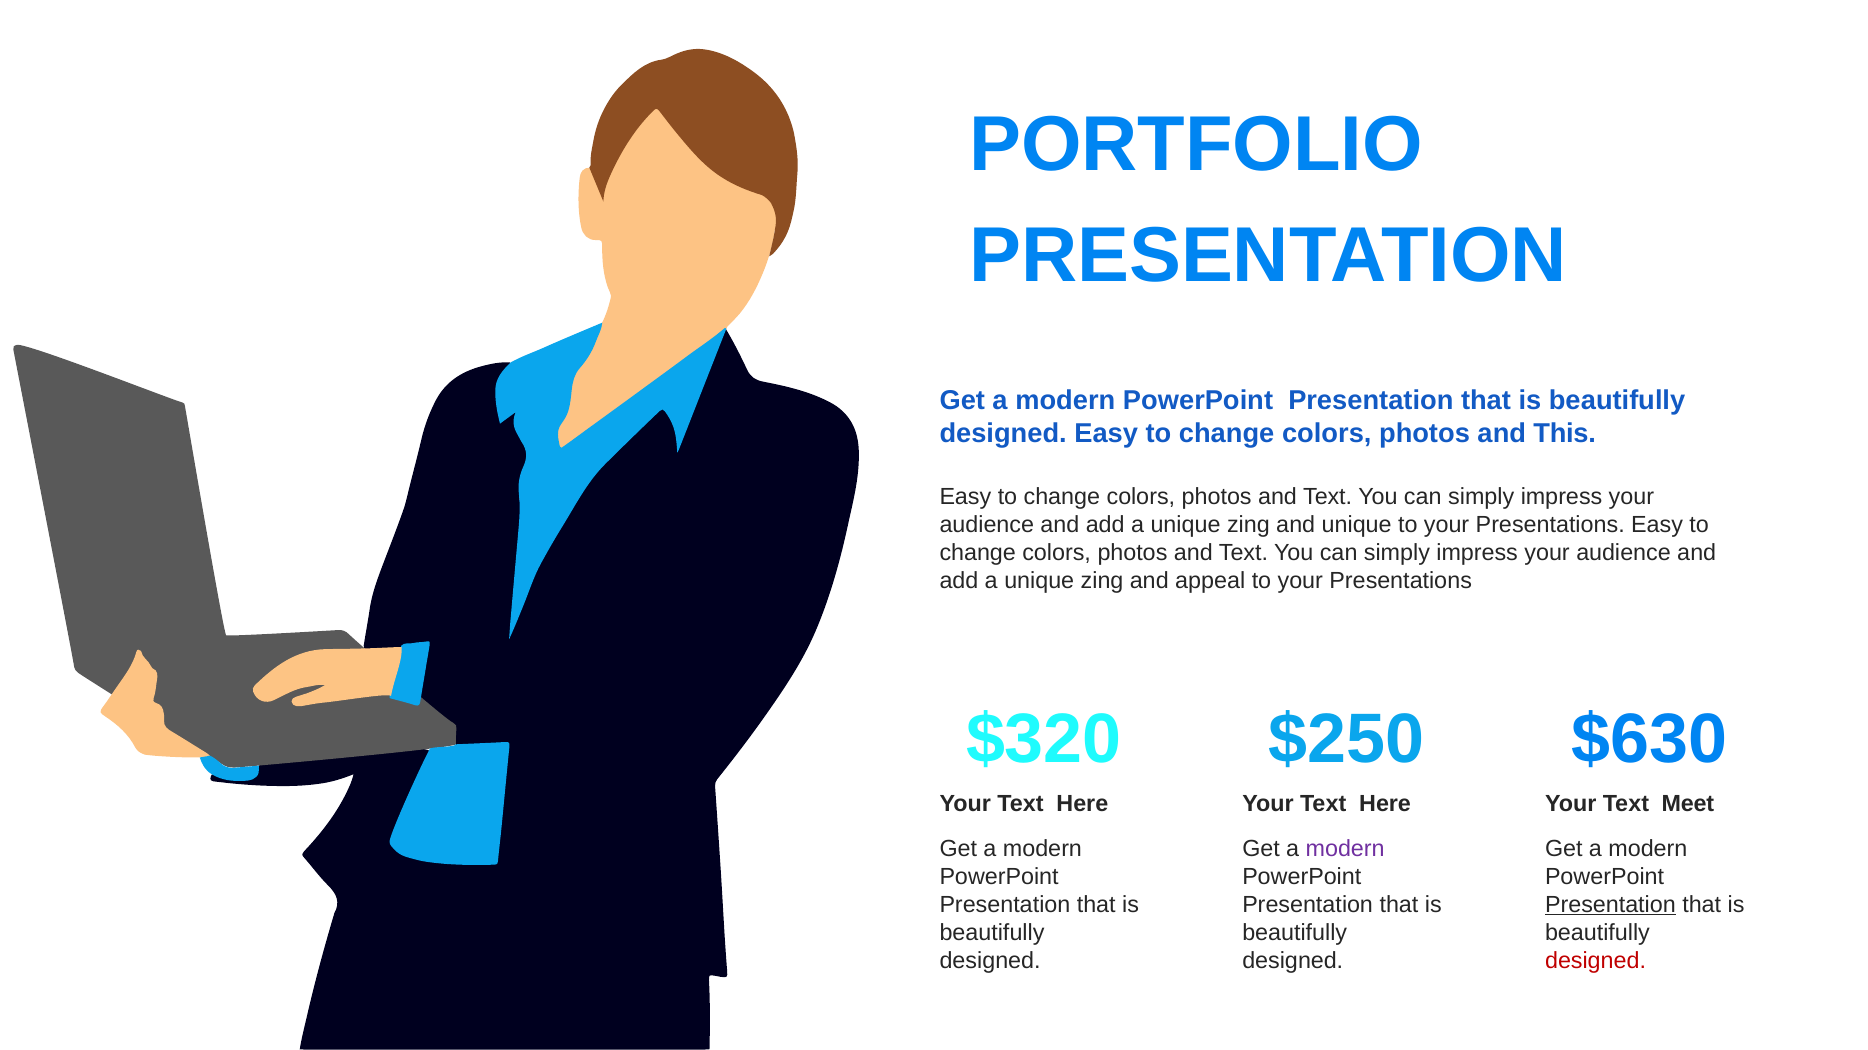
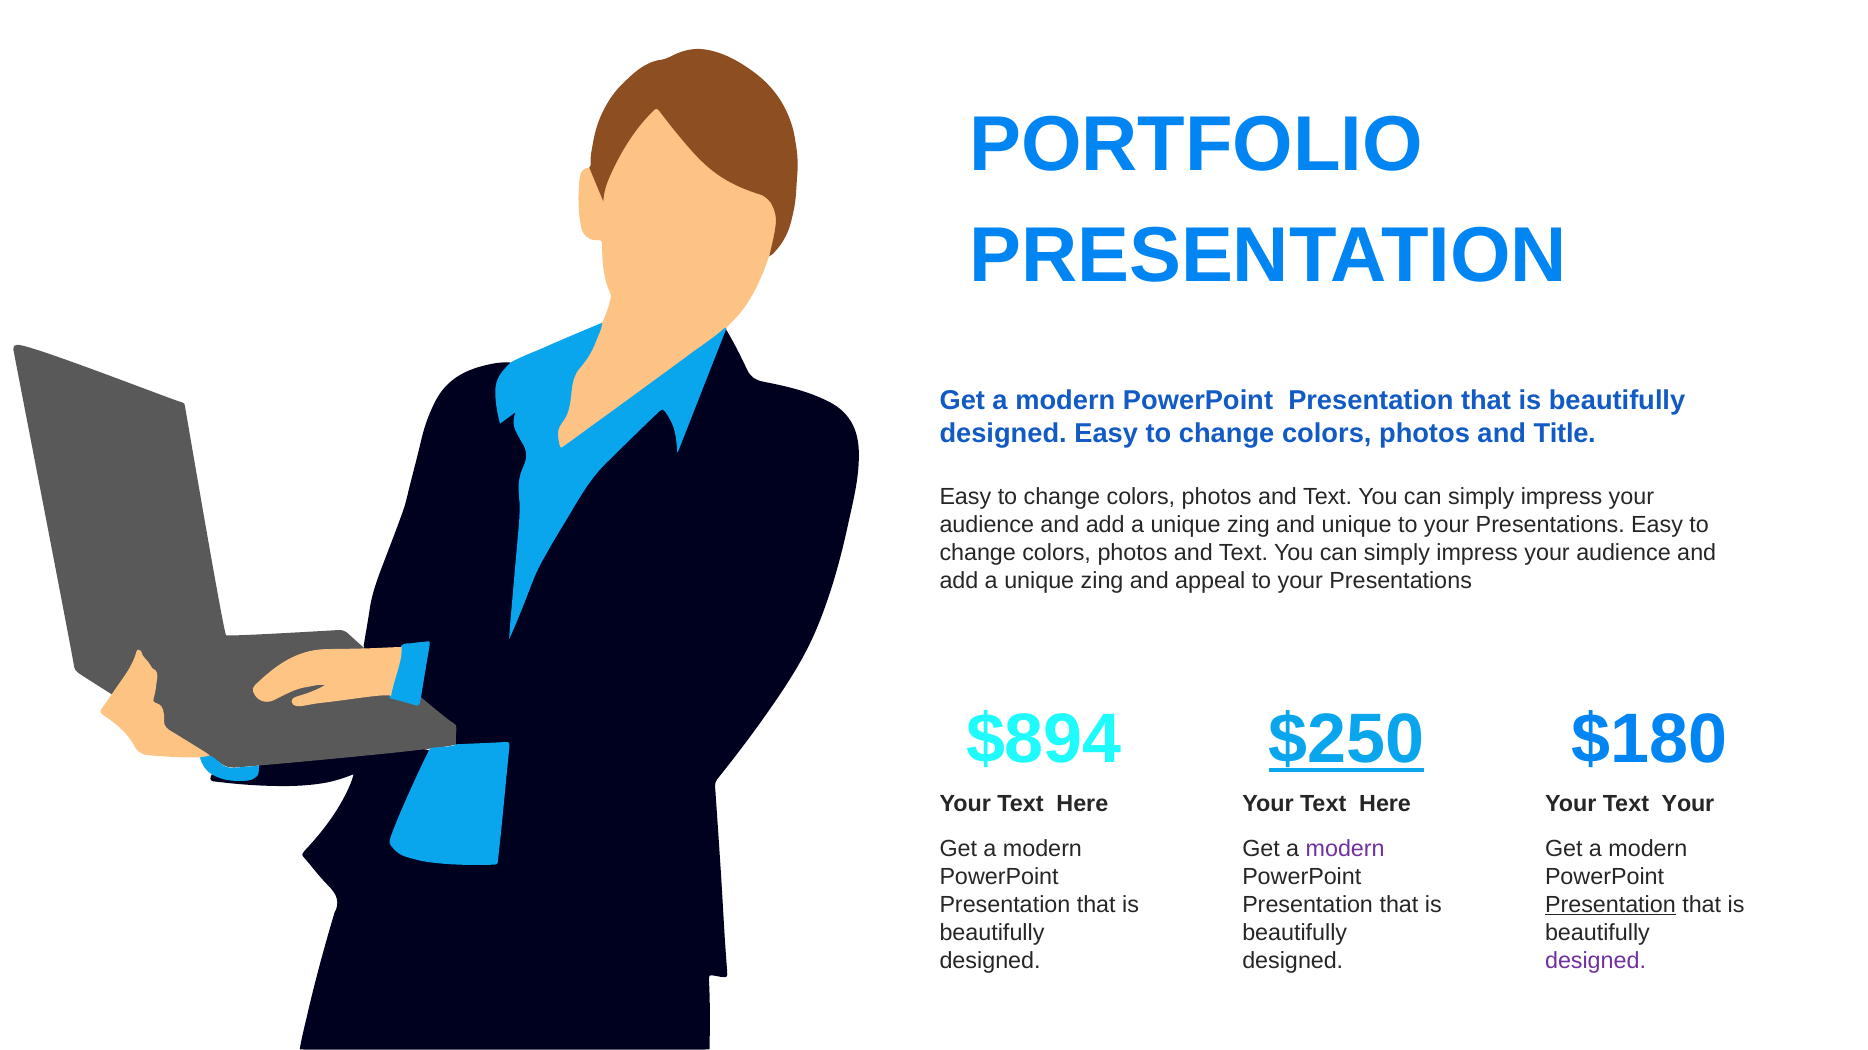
This: This -> Title
$320: $320 -> $894
$250 underline: none -> present
$630: $630 -> $180
Text Meet: Meet -> Your
designed at (1596, 961) colour: red -> purple
